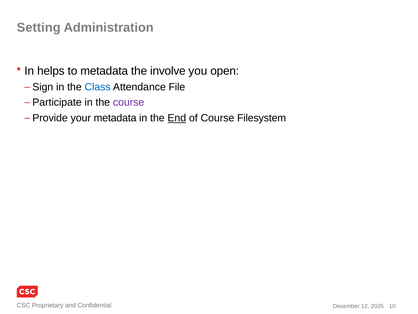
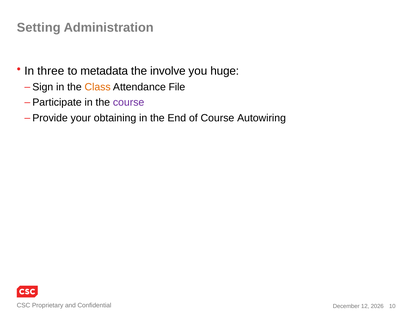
helps: helps -> three
open: open -> huge
Class colour: blue -> orange
your metadata: metadata -> obtaining
End underline: present -> none
Filesystem: Filesystem -> Autowiring
